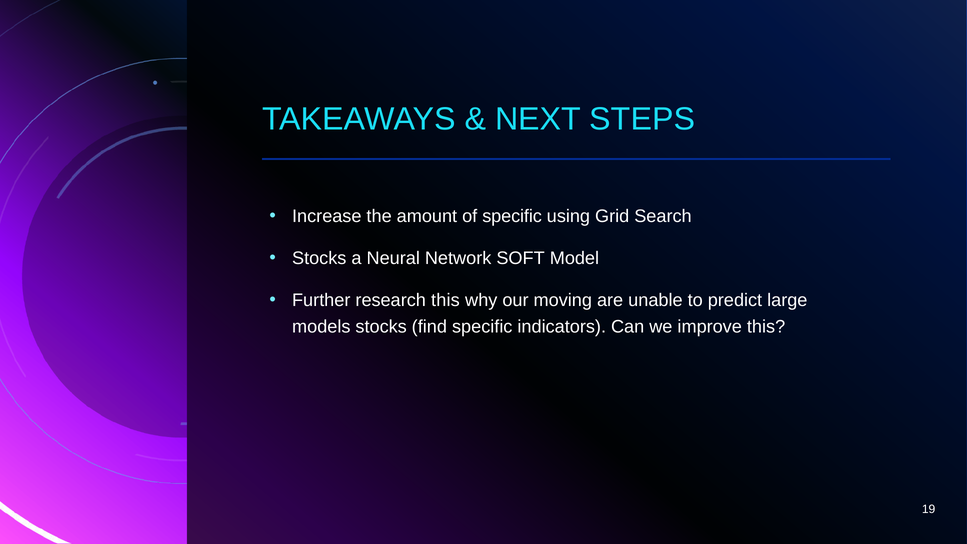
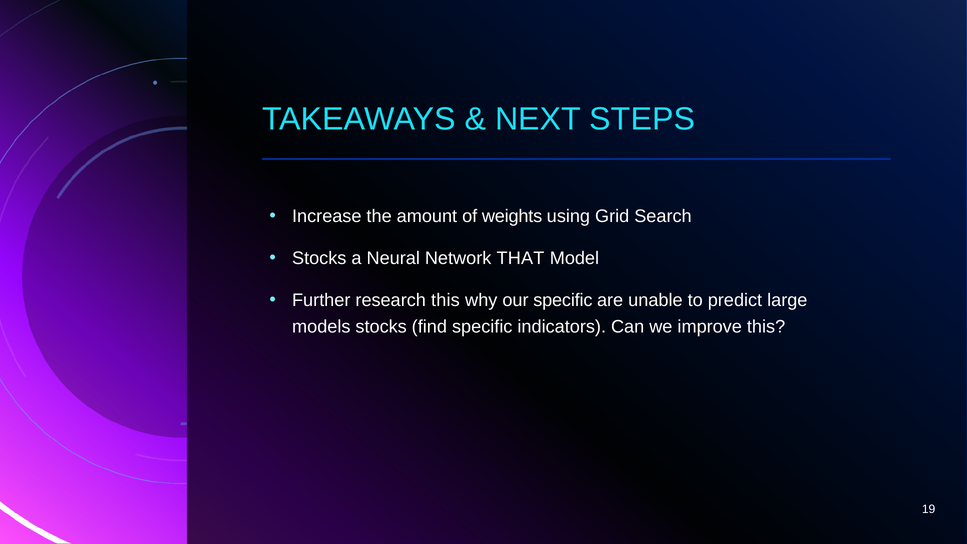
of specific: specific -> weights
SOFT: SOFT -> THAT
our moving: moving -> specific
